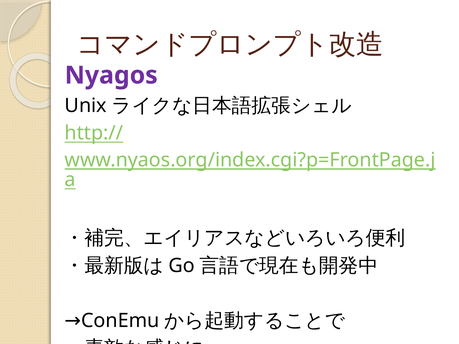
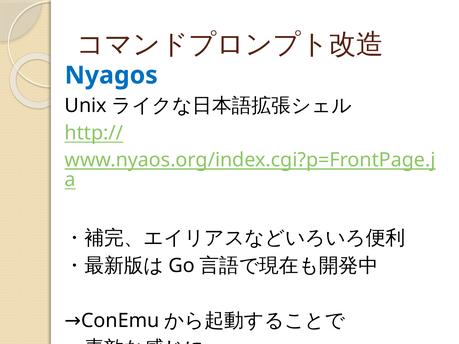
Nyagos colour: purple -> blue
